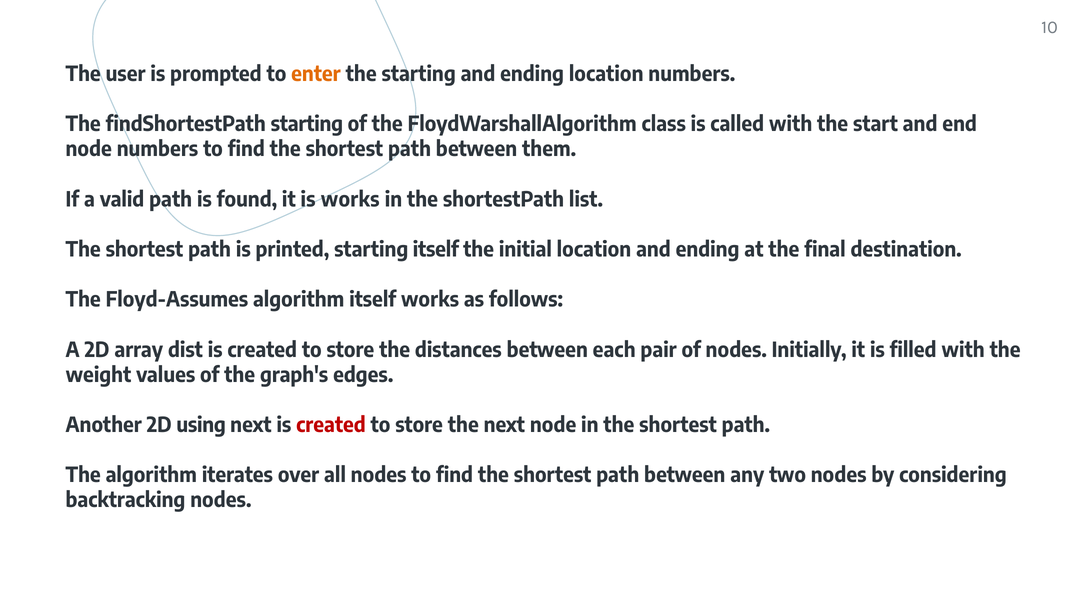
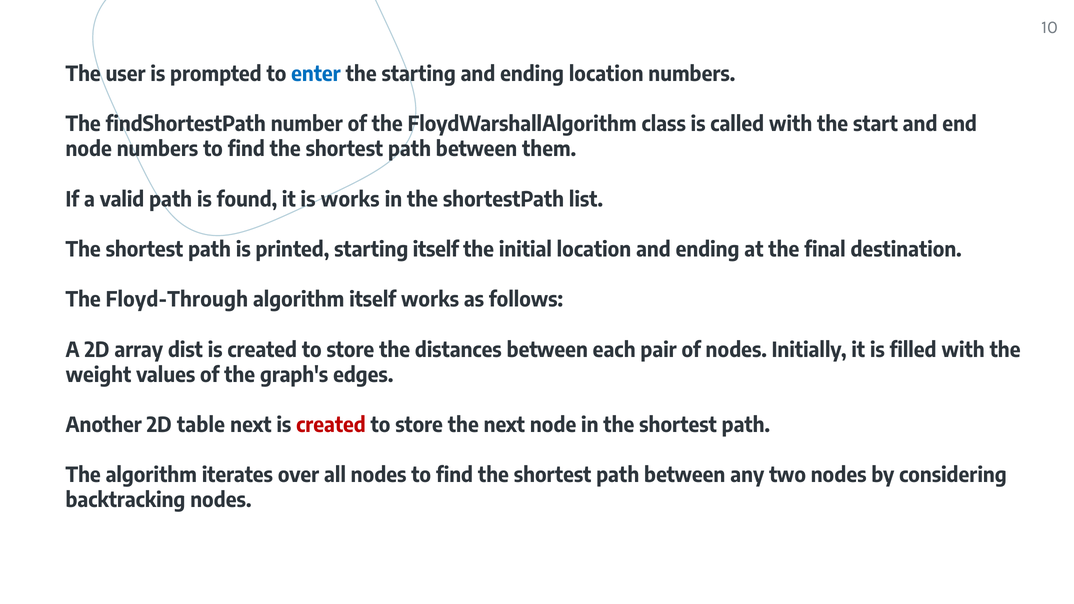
enter colour: orange -> blue
findShortestPath starting: starting -> number
Floyd-Assumes: Floyd-Assumes -> Floyd-Through
using: using -> table
